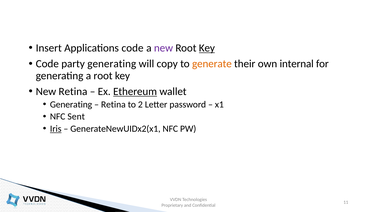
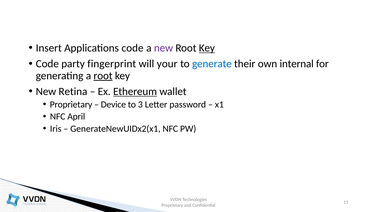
party generating: generating -> fingerprint
copy: copy -> your
generate colour: orange -> blue
root at (103, 76) underline: none -> present
Generating at (71, 105): Generating -> Proprietary
Retina at (113, 105): Retina -> Device
2: 2 -> 3
Sent: Sent -> April
Iris underline: present -> none
